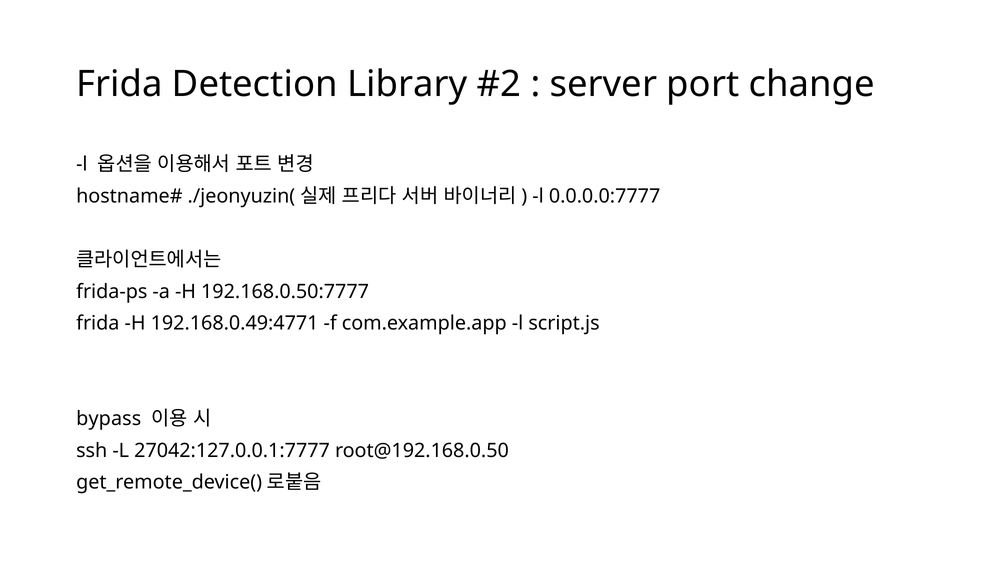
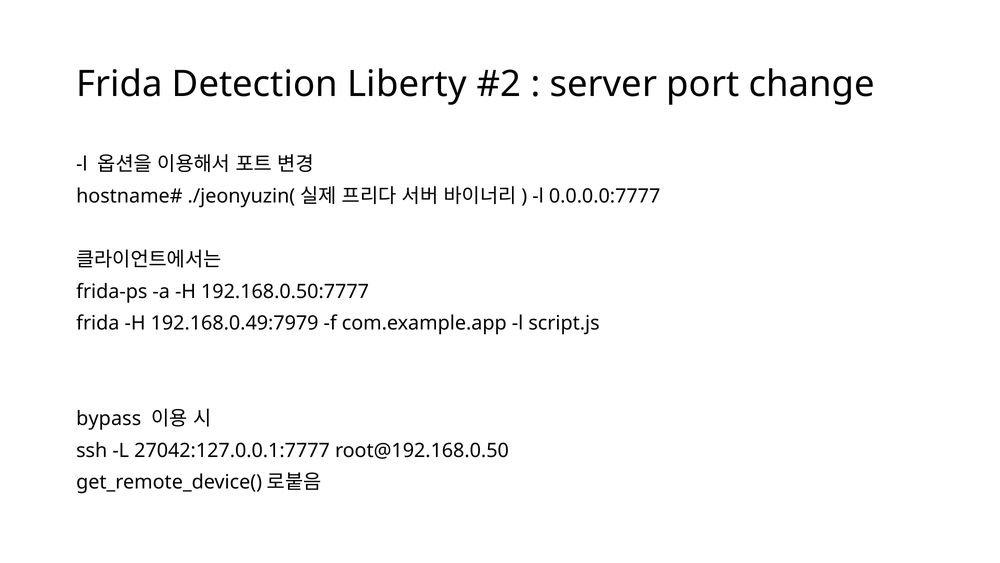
Library: Library -> Liberty
192.168.0.49:4771: 192.168.0.49:4771 -> 192.168.0.49:7979
